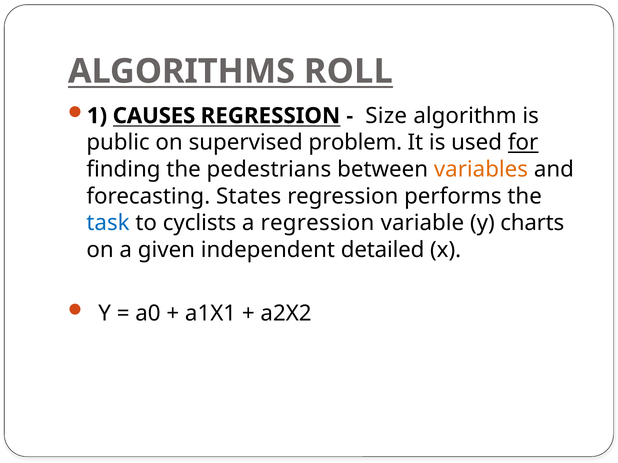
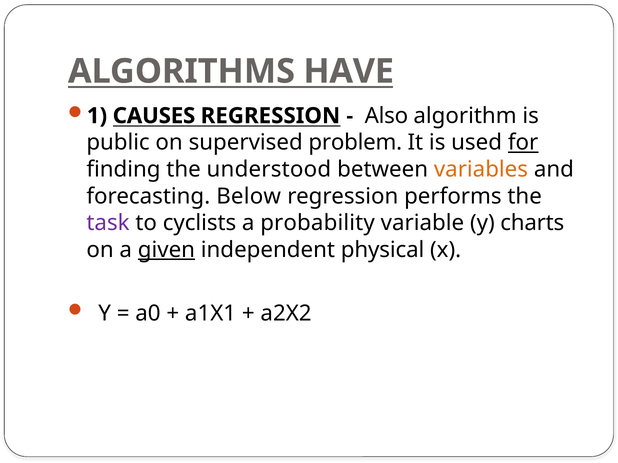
ROLL: ROLL -> HAVE
Size: Size -> Also
pedestrians: pedestrians -> understood
States: States -> Below
task colour: blue -> purple
a regression: regression -> probability
given underline: none -> present
detailed: detailed -> physical
